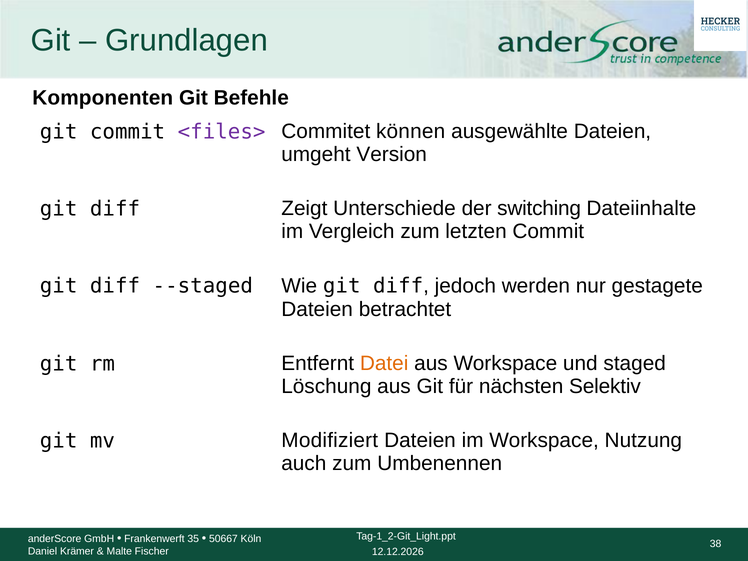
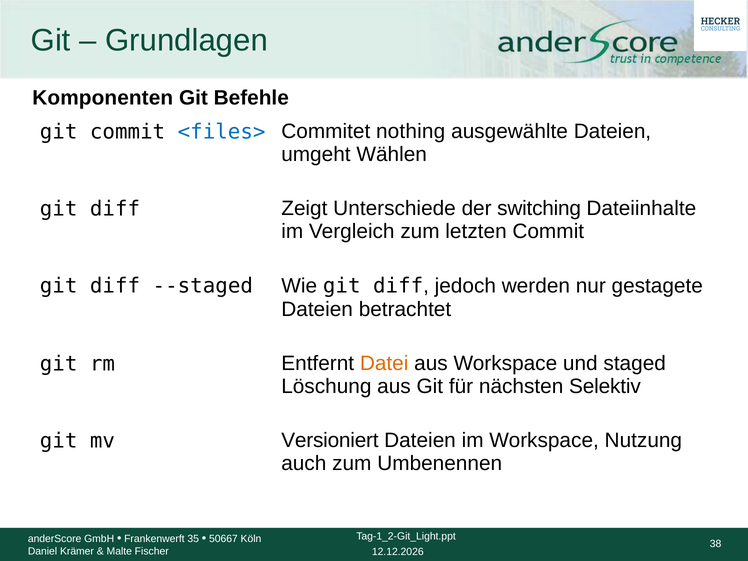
<files> colour: purple -> blue
können: können -> nothing
Version: Version -> Wählen
Modifiziert: Modifiziert -> Versioniert
